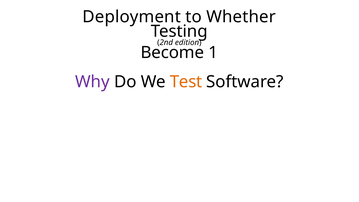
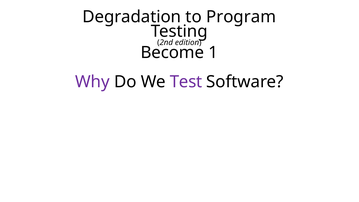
Deployment: Deployment -> Degradation
Whether: Whether -> Program
Test colour: orange -> purple
